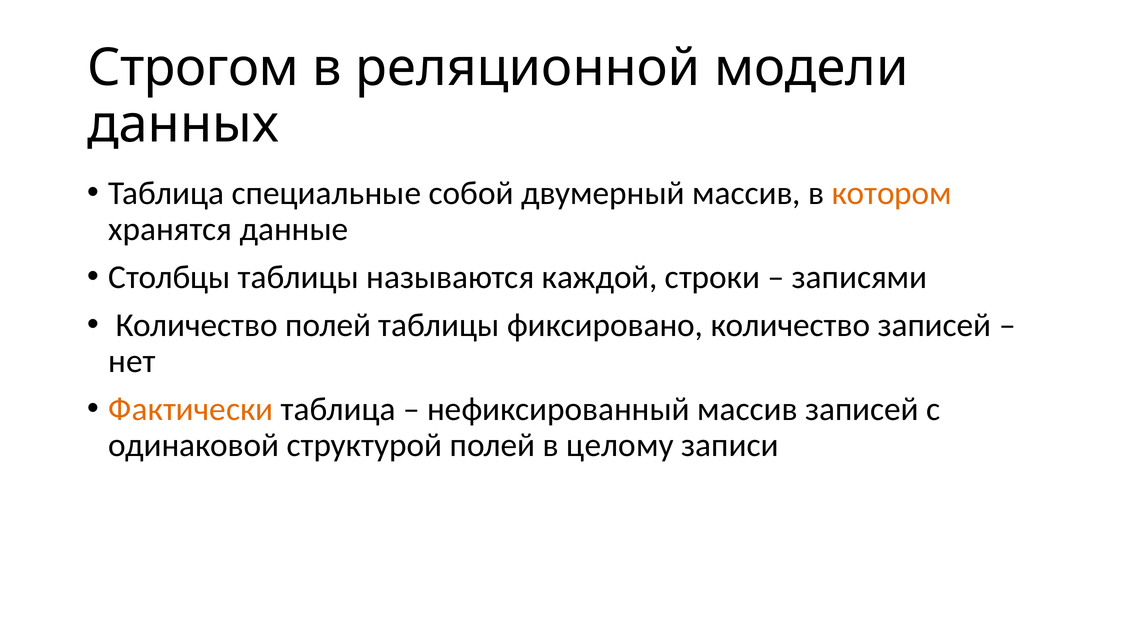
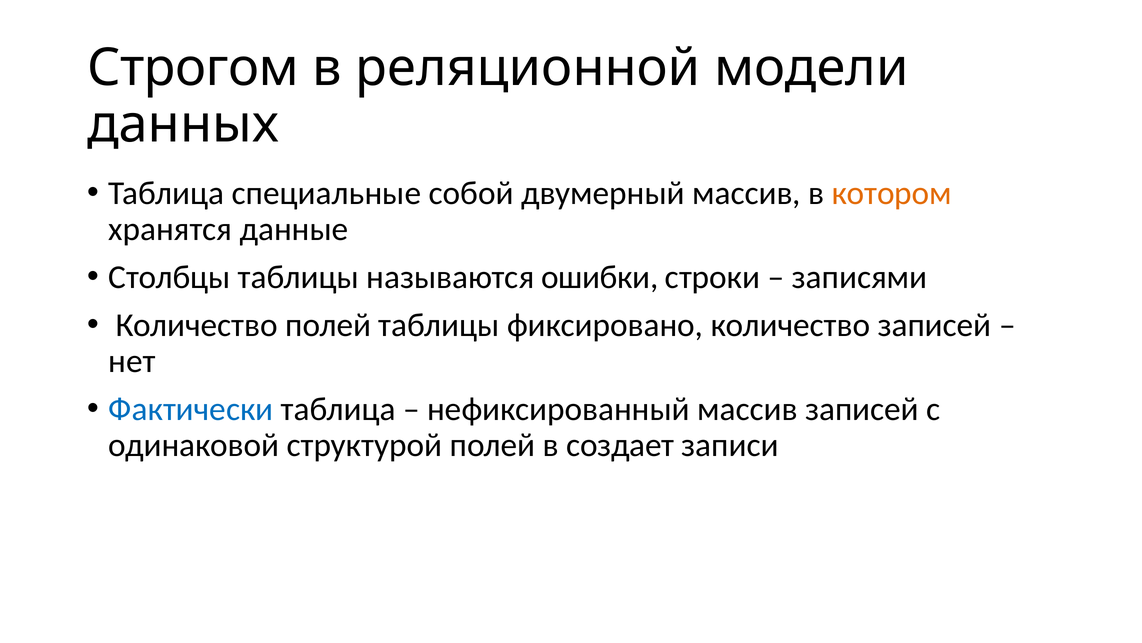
каждой: каждой -> ошибки
Фактически colour: orange -> blue
целому: целому -> создает
